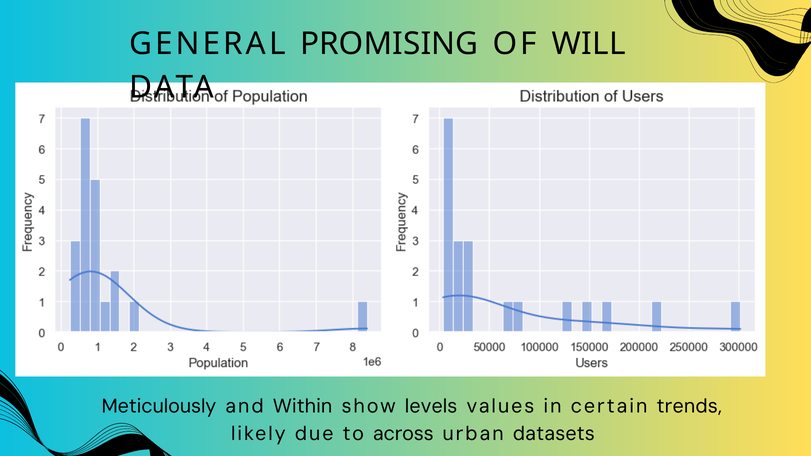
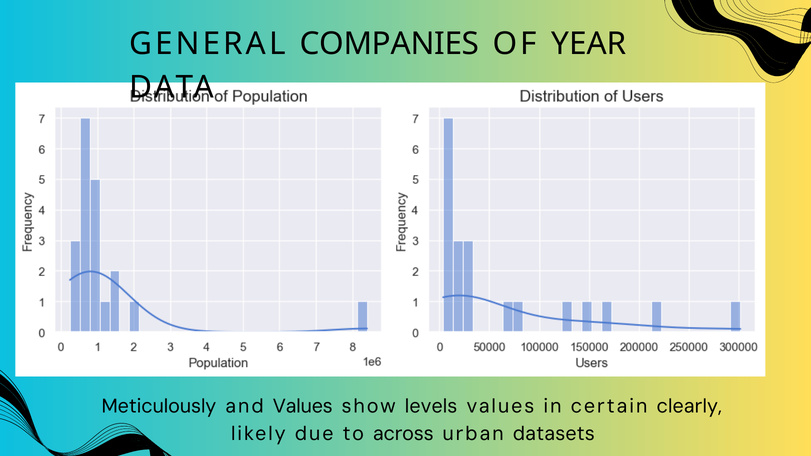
PROMISING: PROMISING -> COMPANIES
WILL: WILL -> YEAR
and Within: Within -> Values
trends: trends -> clearly
